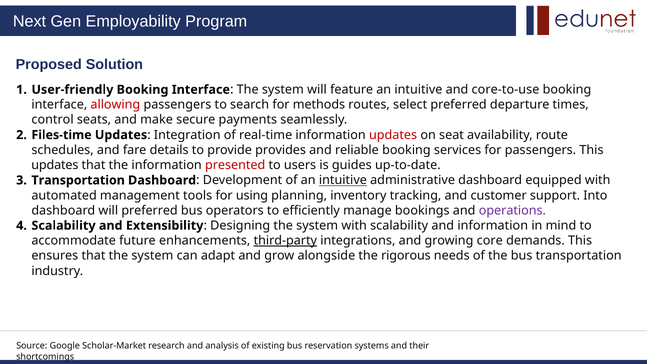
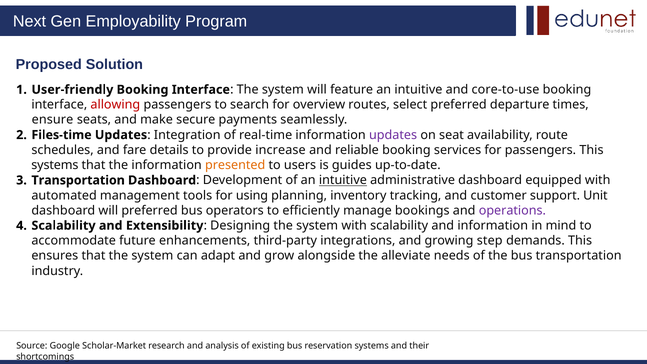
methods: methods -> overview
control: control -> ensure
updates at (393, 135) colour: red -> purple
provides: provides -> increase
updates at (55, 165): updates -> systems
presented colour: red -> orange
Into: Into -> Unit
third-party underline: present -> none
core: core -> step
rigorous: rigorous -> alleviate
